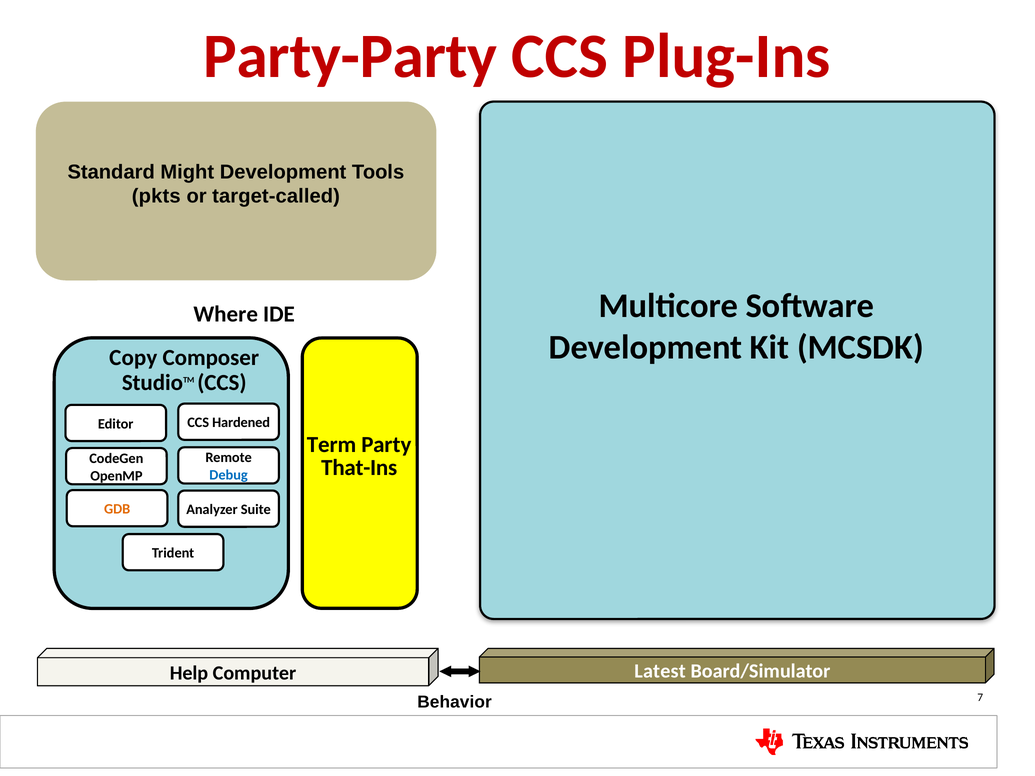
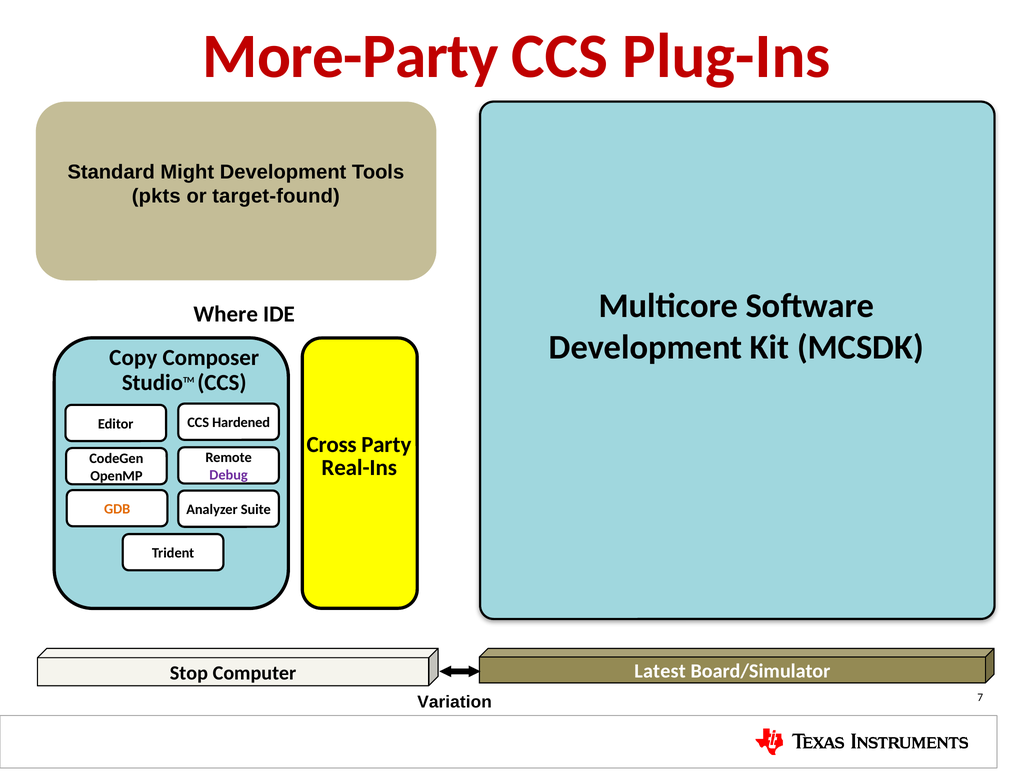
Party-Party: Party-Party -> More-Party
target-called: target-called -> target-found
Term: Term -> Cross
That-Ins: That-Ins -> Real-Ins
Debug colour: blue -> purple
Help: Help -> Stop
Behavior: Behavior -> Variation
